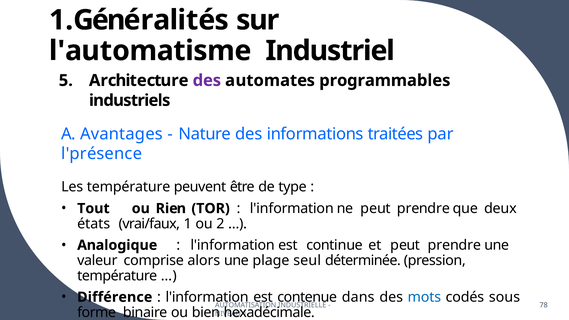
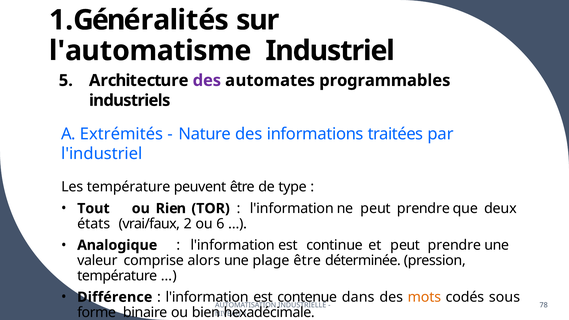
Avantages: Avantages -> Extrémités
l'présence: l'présence -> l'industriel
vrai/faux 1: 1 -> 2
2: 2 -> 6
plage seul: seul -> être
mots colour: blue -> orange
